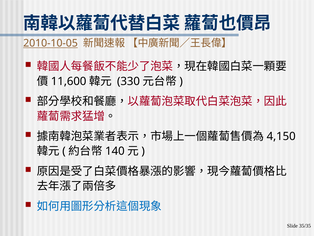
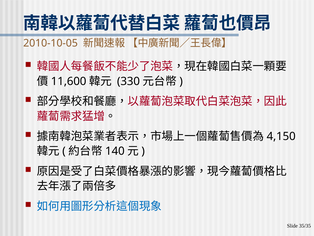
2010-10-05 underline: present -> none
